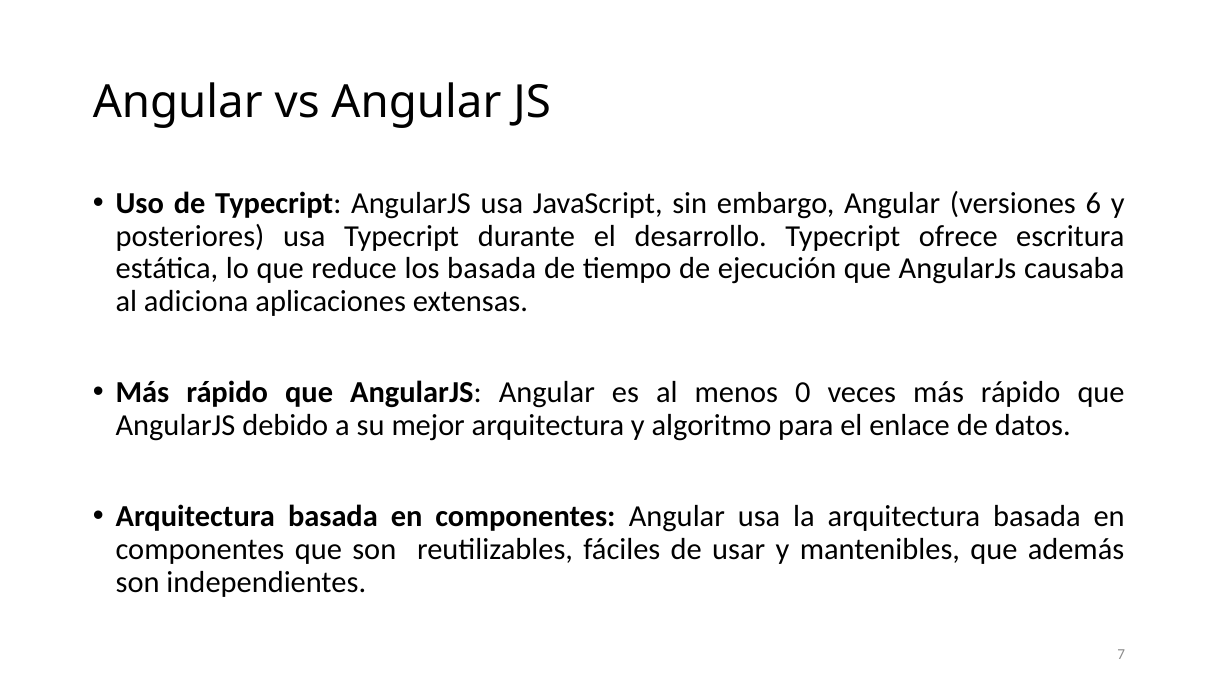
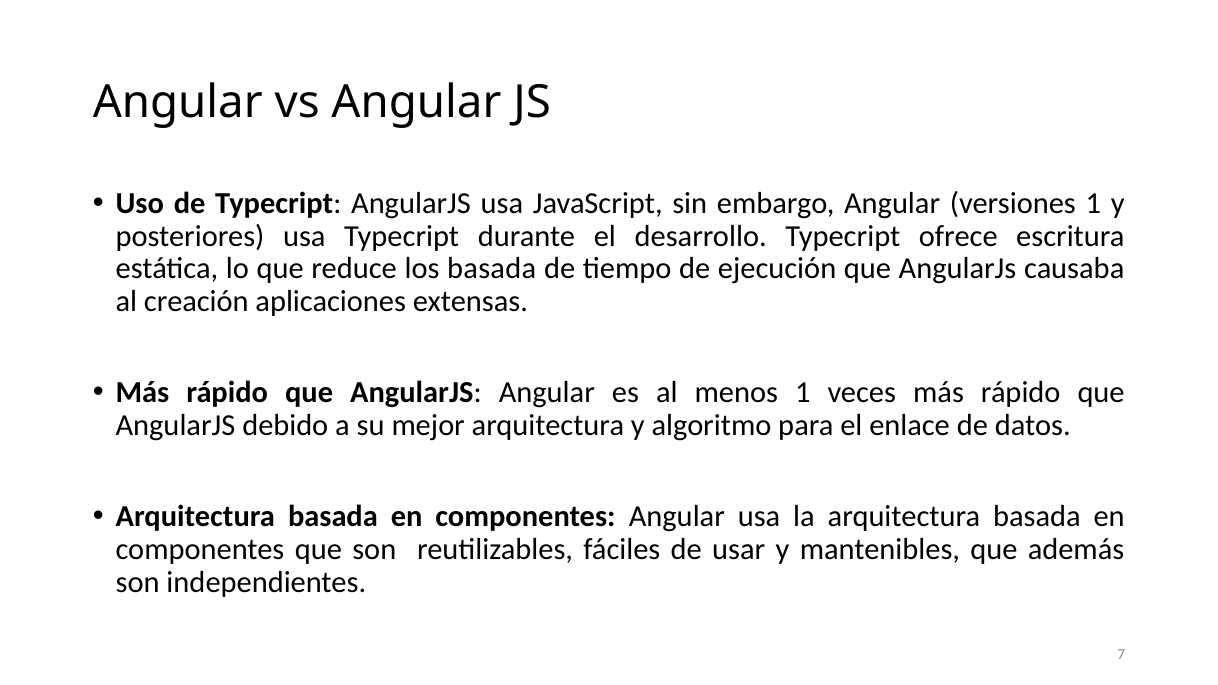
versiones 6: 6 -> 1
adiciona: adiciona -> creación
menos 0: 0 -> 1
